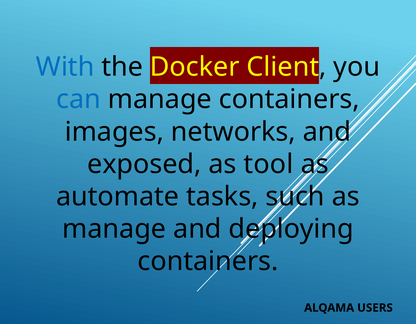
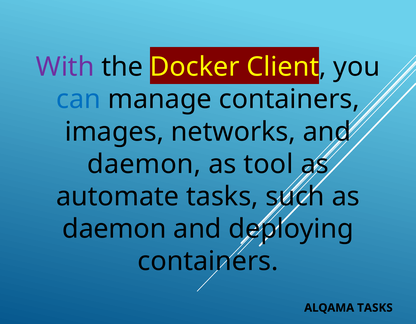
With colour: blue -> purple
exposed at (144, 164): exposed -> daemon
manage at (114, 229): manage -> daemon
ALQAMA USERS: USERS -> TASKS
